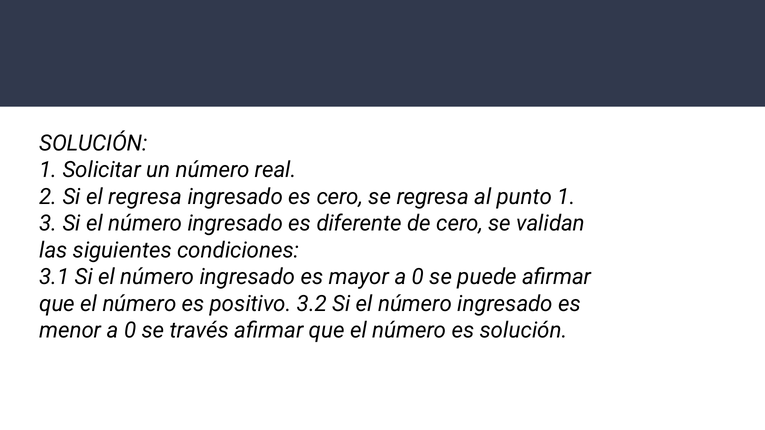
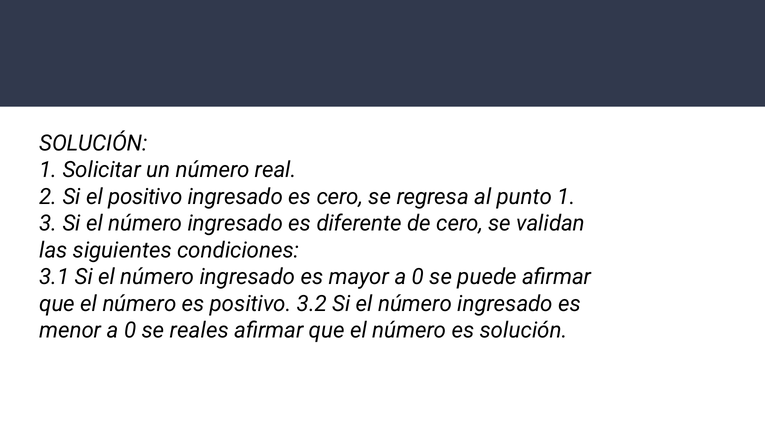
el regresa: regresa -> positivo
través: través -> reales
